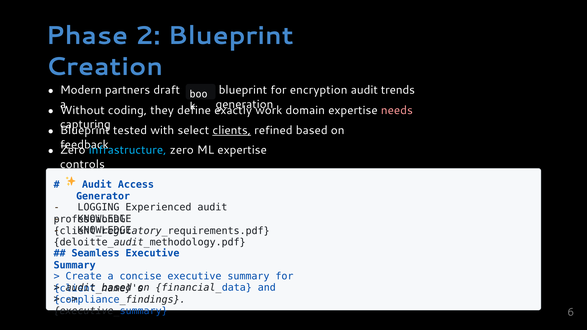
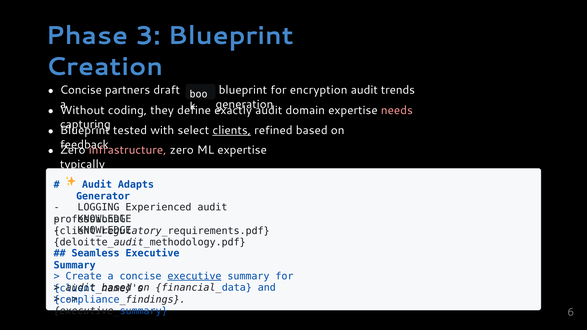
2: 2 -> 3
Modern at (81, 90): Modern -> Concise
work at (269, 110): work -> audit
infrastructure colour: light blue -> pink
controls: controls -> typically
Access: Access -> Adapts
executive at (194, 276) underline: none -> present
